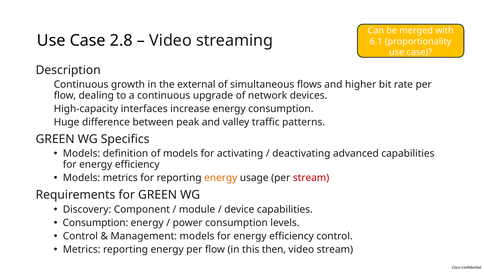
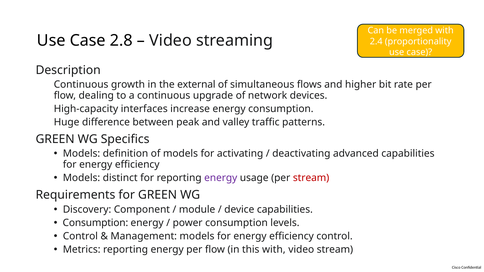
6.1: 6.1 -> 2.4
Models metrics: metrics -> distinct
energy at (221, 178) colour: orange -> purple
this then: then -> with
